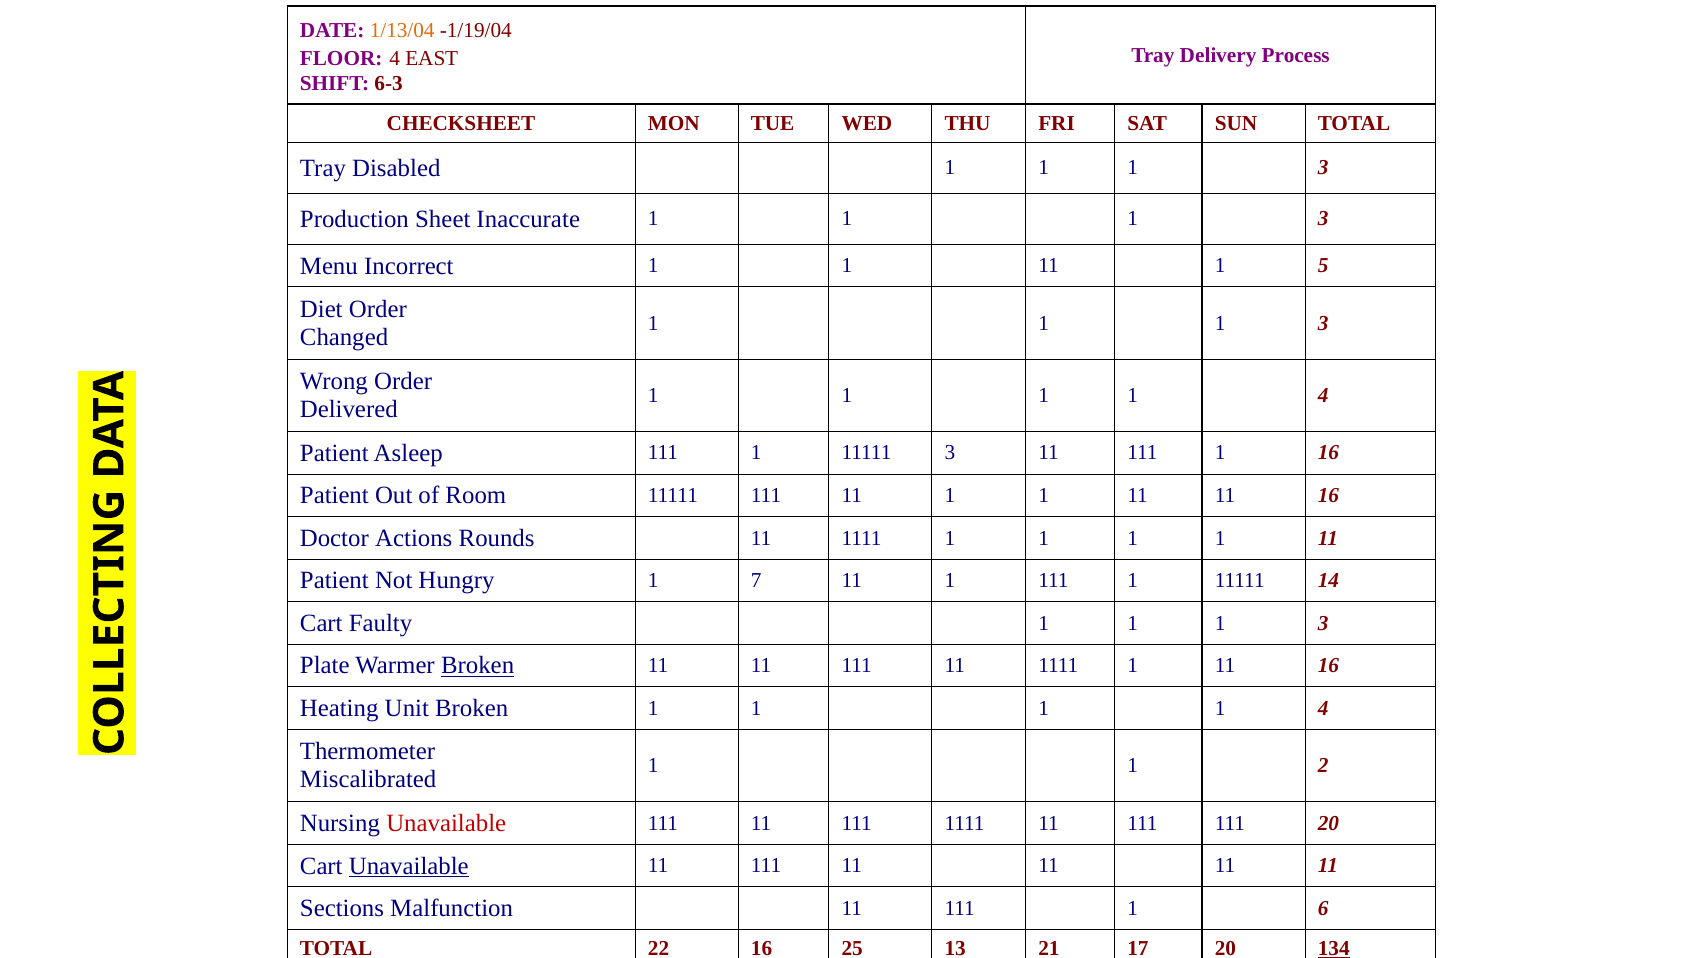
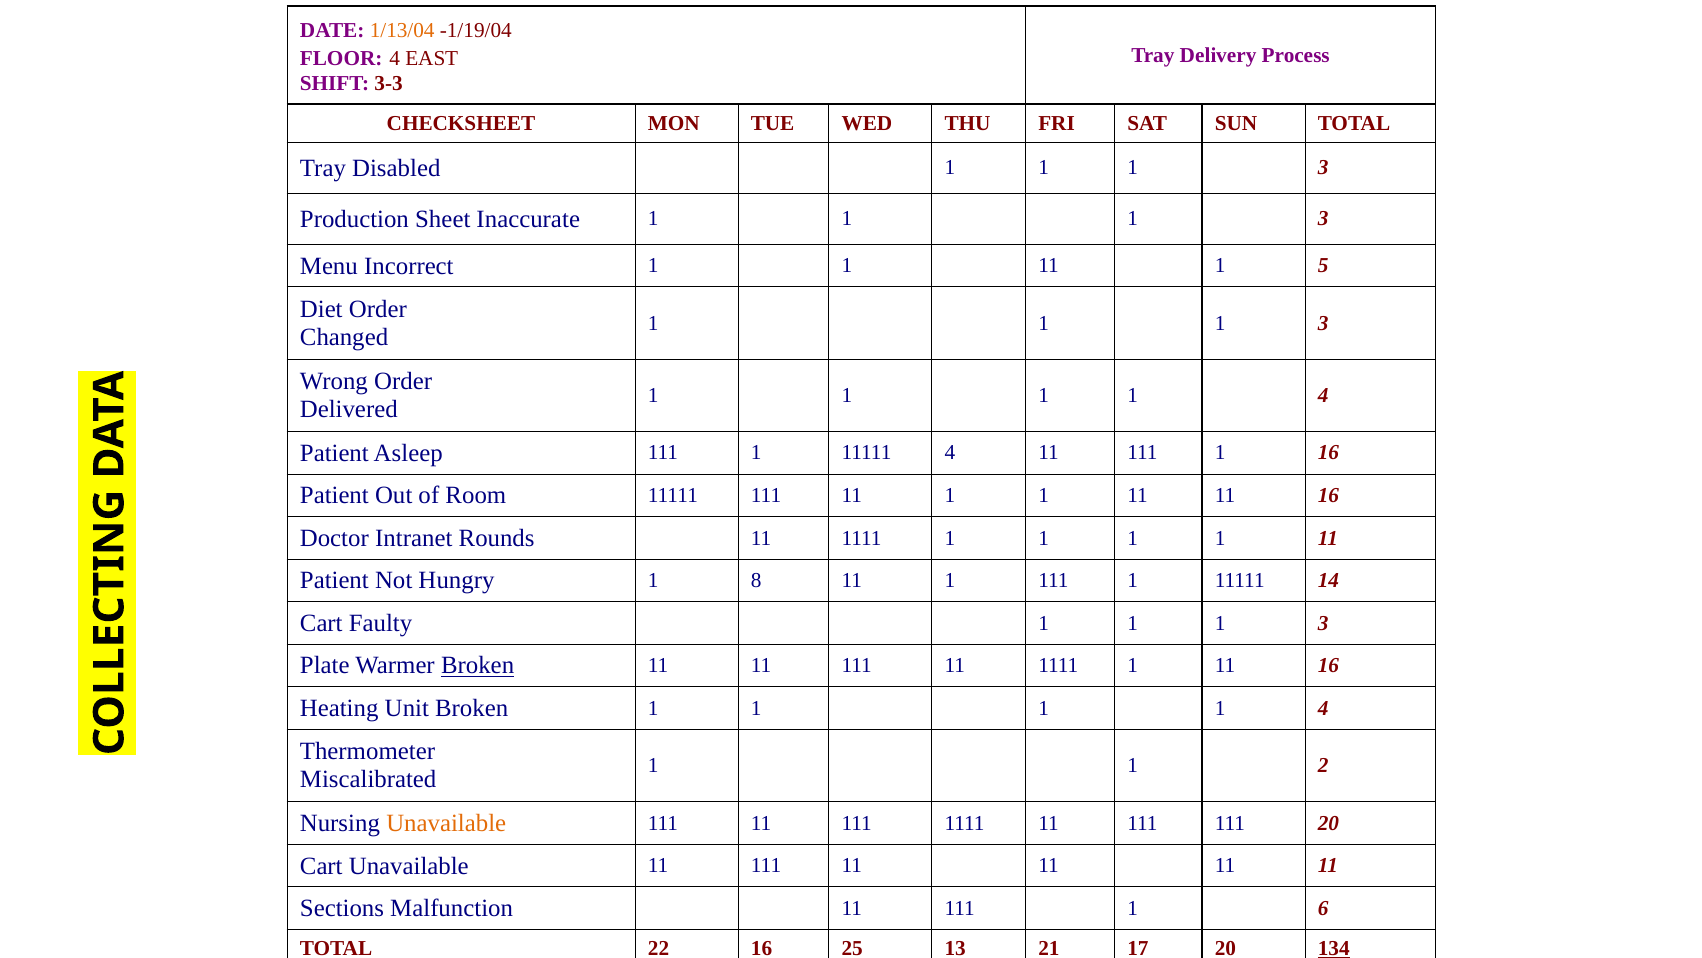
6-3: 6-3 -> 3-3
11111 3: 3 -> 4
Actions: Actions -> Intranet
7: 7 -> 8
Unavailable at (446, 823) colour: red -> orange
Unavailable at (409, 865) underline: present -> none
